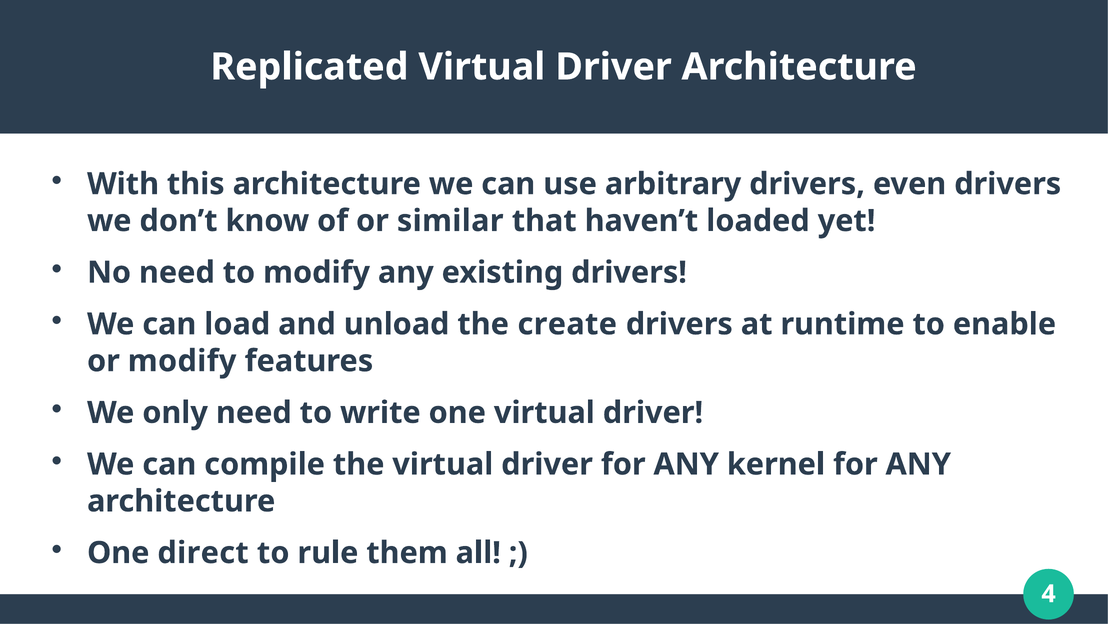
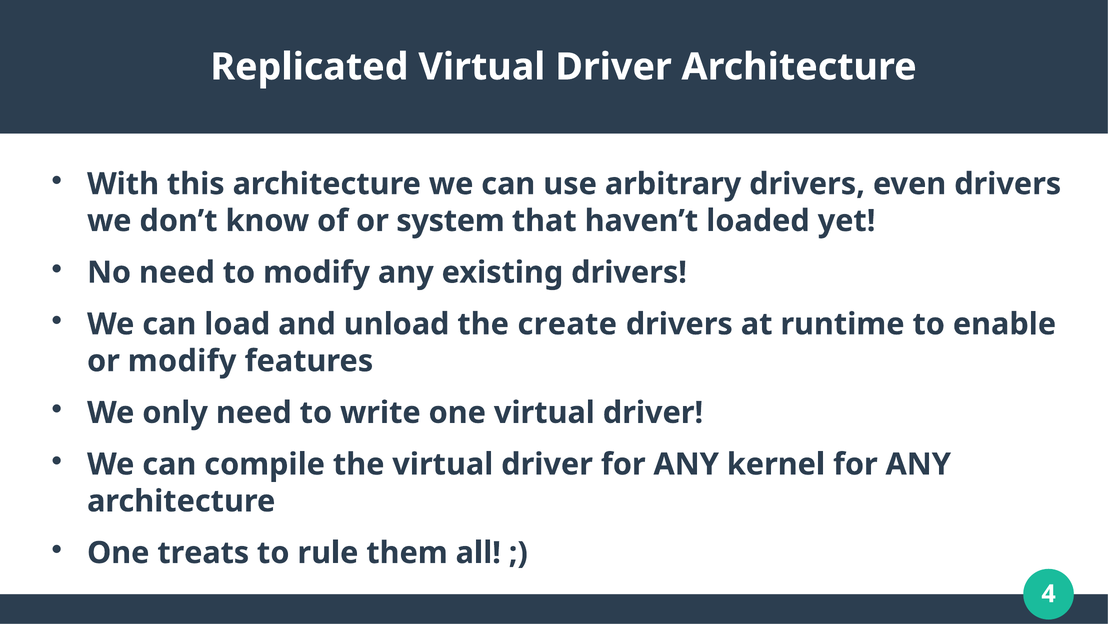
similar: similar -> system
direct: direct -> treats
